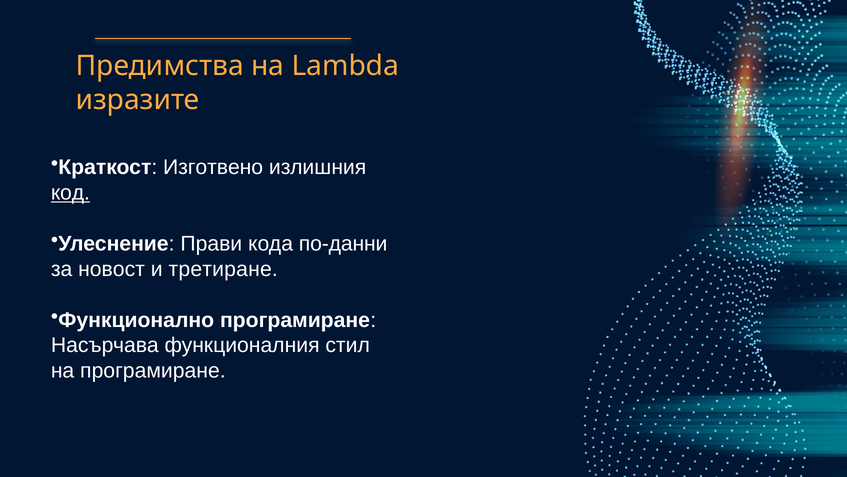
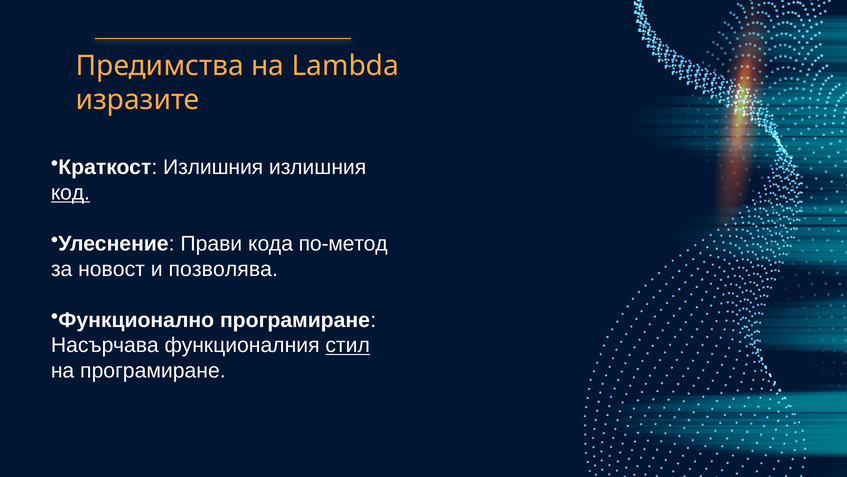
Краткост Изготвено: Изготвено -> Излишния
по-данни: по-данни -> по-метод
третиране: третиране -> позволява
стил underline: none -> present
